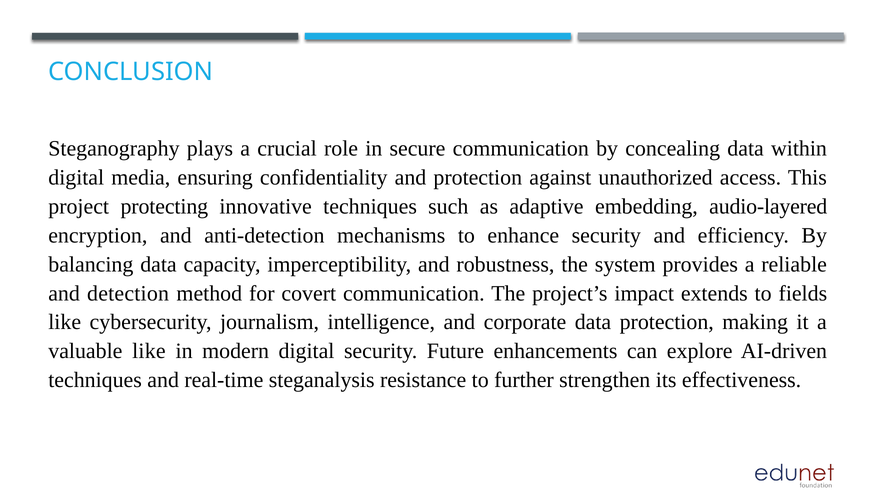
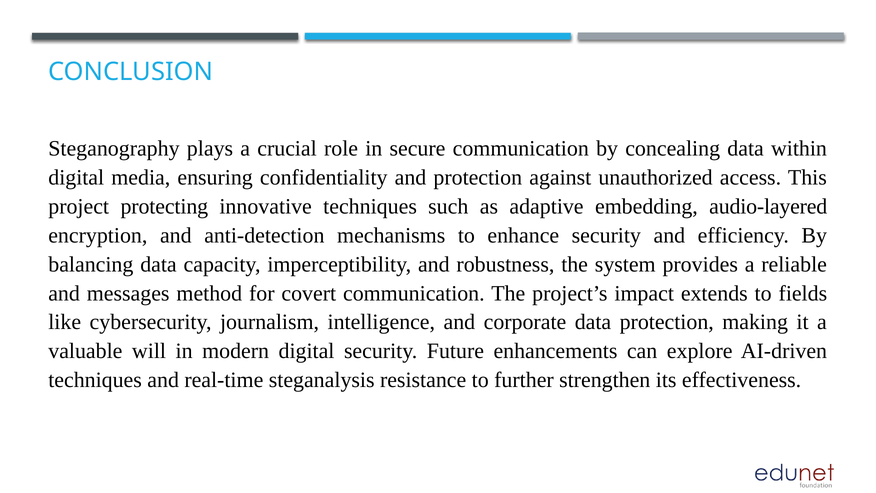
detection: detection -> messages
valuable like: like -> will
